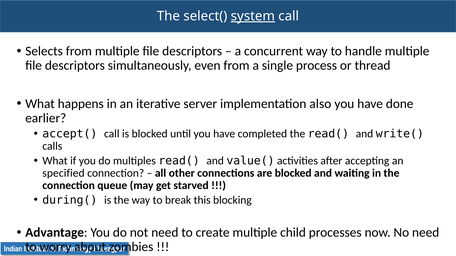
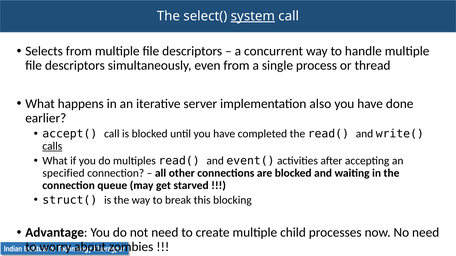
calls underline: none -> present
value(: value( -> event(
during(: during( -> struct(
